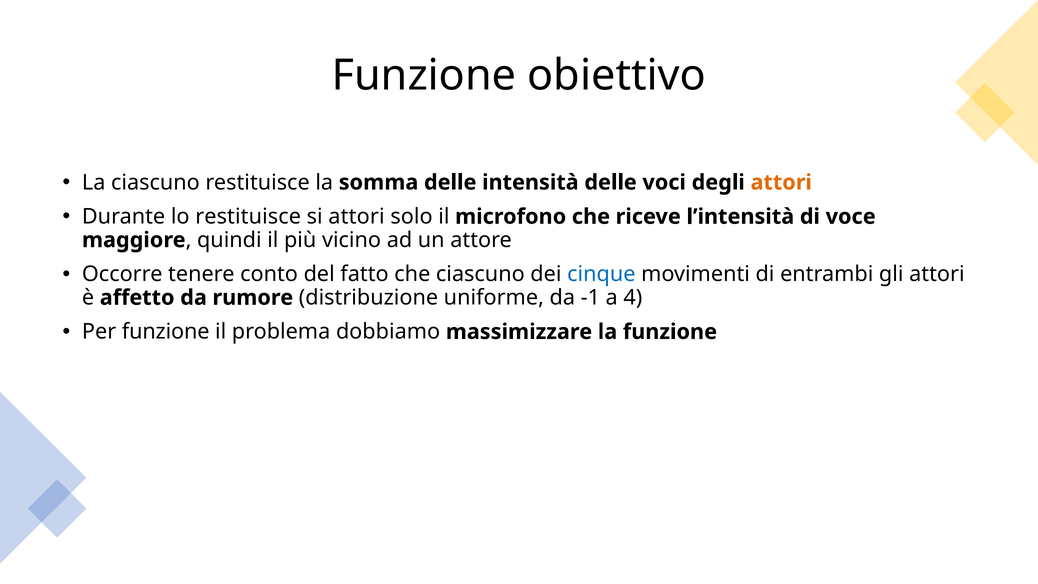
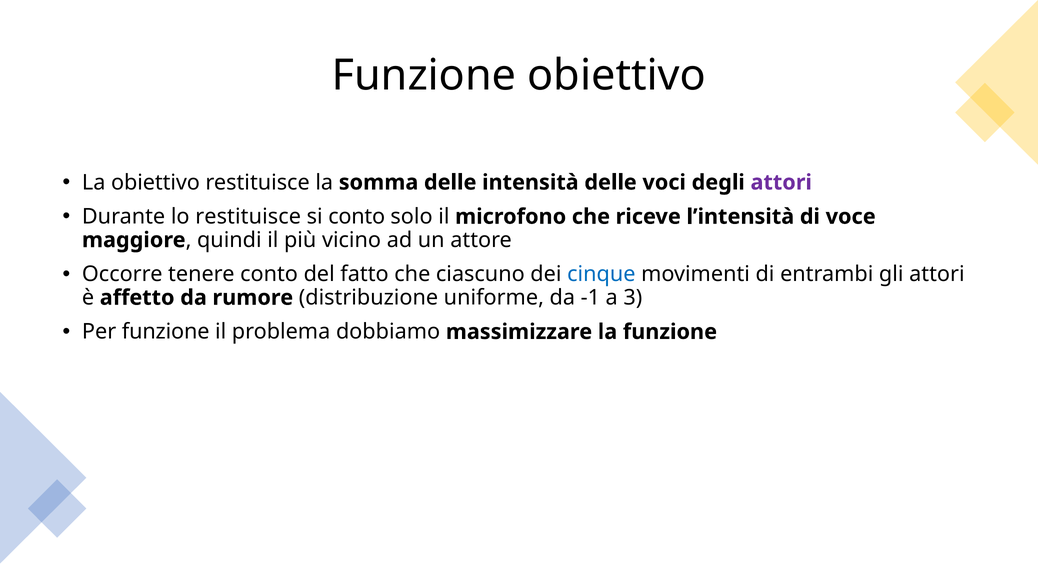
La ciascuno: ciascuno -> obiettivo
attori at (781, 182) colour: orange -> purple
si attori: attori -> conto
4: 4 -> 3
